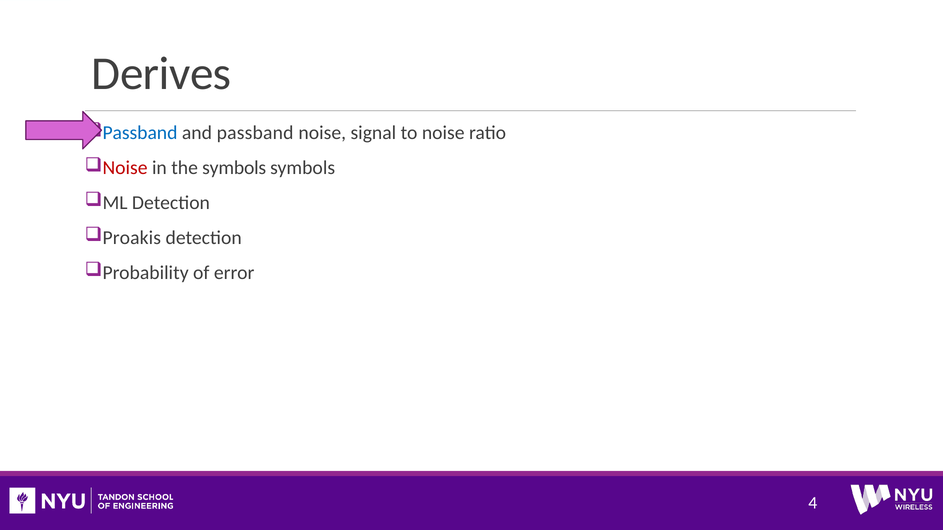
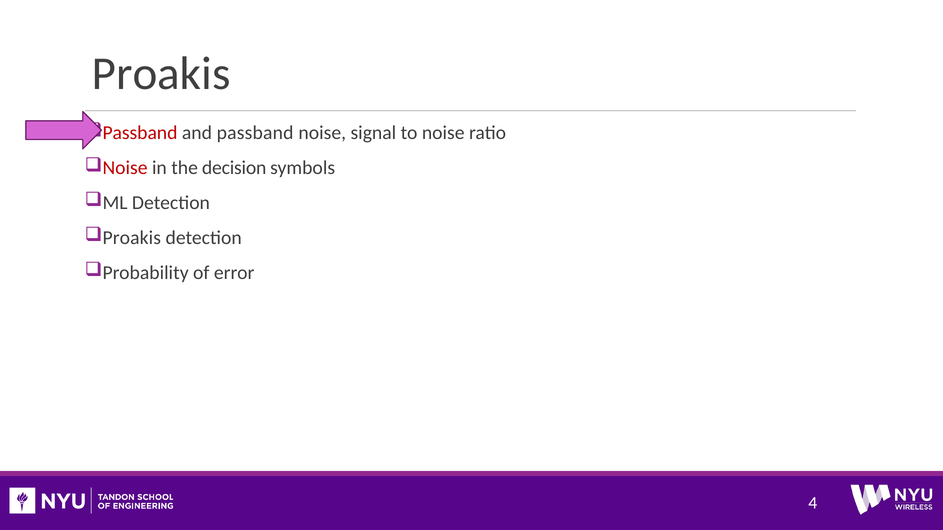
Derives at (161, 74): Derives -> Proakis
Passband at (140, 133) colour: blue -> red
the symbols: symbols -> decision
